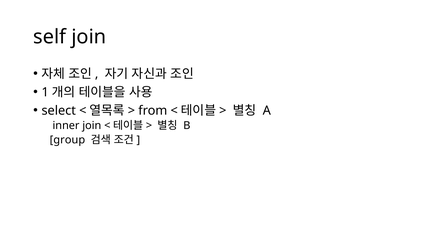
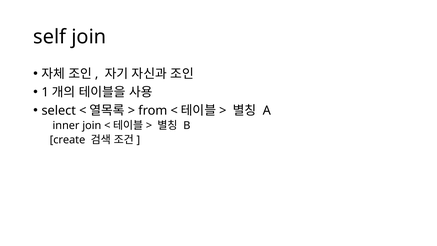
group: group -> create
